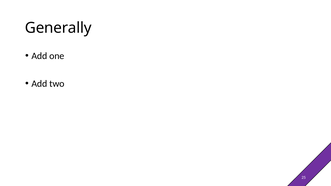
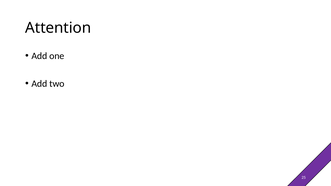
Generally: Generally -> Attention
